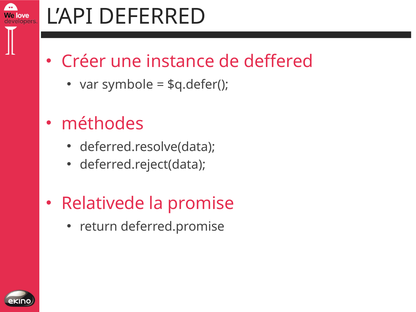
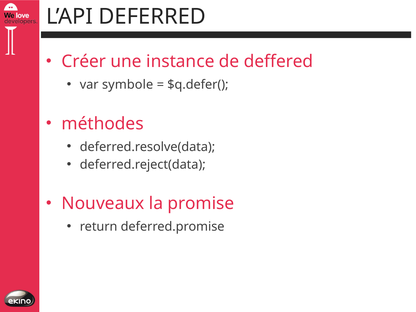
Relativede: Relativede -> Nouveaux
